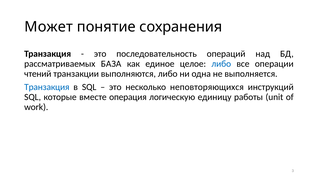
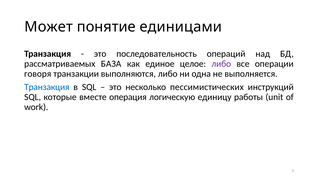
сохранения: сохранения -> единицами
либо at (221, 64) colour: blue -> purple
чтений: чтений -> говоря
неповторяющихся: неповторяющихся -> пессимистических
